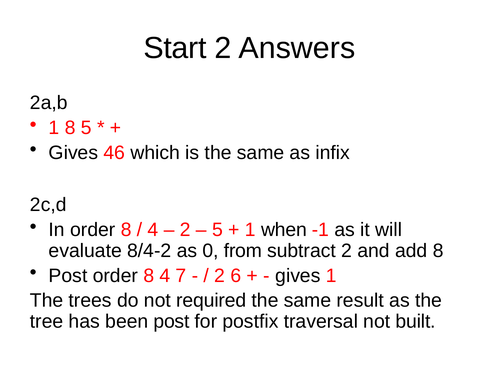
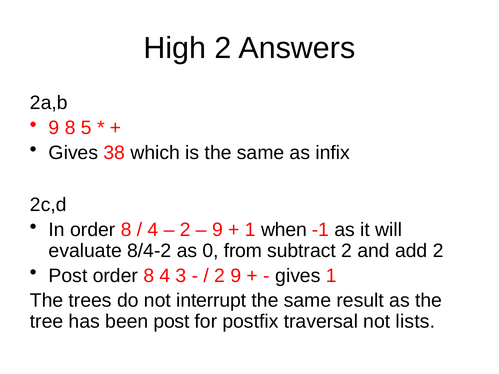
Start: Start -> High
1 at (54, 128): 1 -> 9
46: 46 -> 38
5 at (218, 230): 5 -> 9
add 8: 8 -> 2
7: 7 -> 3
2 6: 6 -> 9
required: required -> interrupt
built: built -> lists
